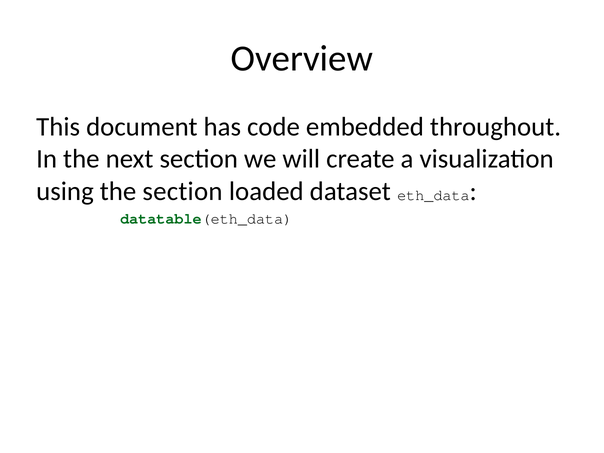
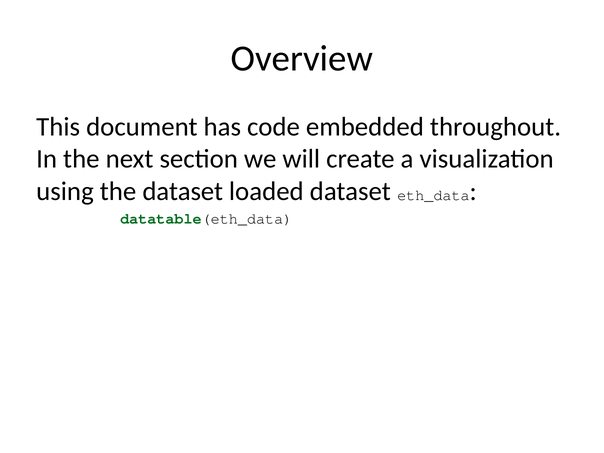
the section: section -> dataset
